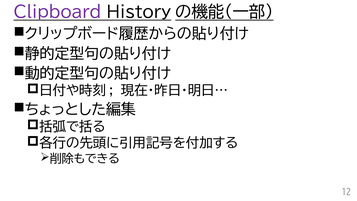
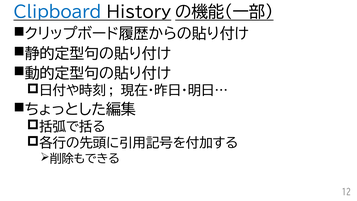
Clipboard colour: purple -> blue
